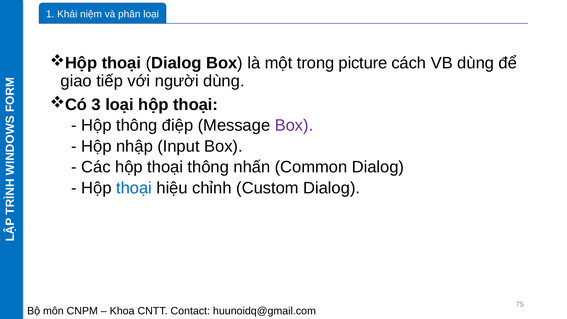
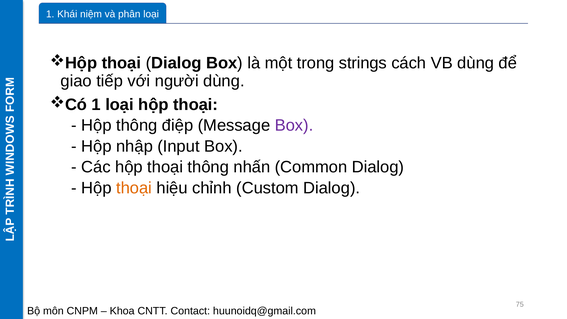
picture: picture -> strings
3 at (96, 105): 3 -> 1
thoại at (134, 188) colour: blue -> orange
